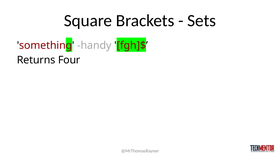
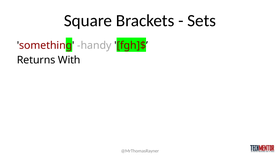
Four: Four -> With
